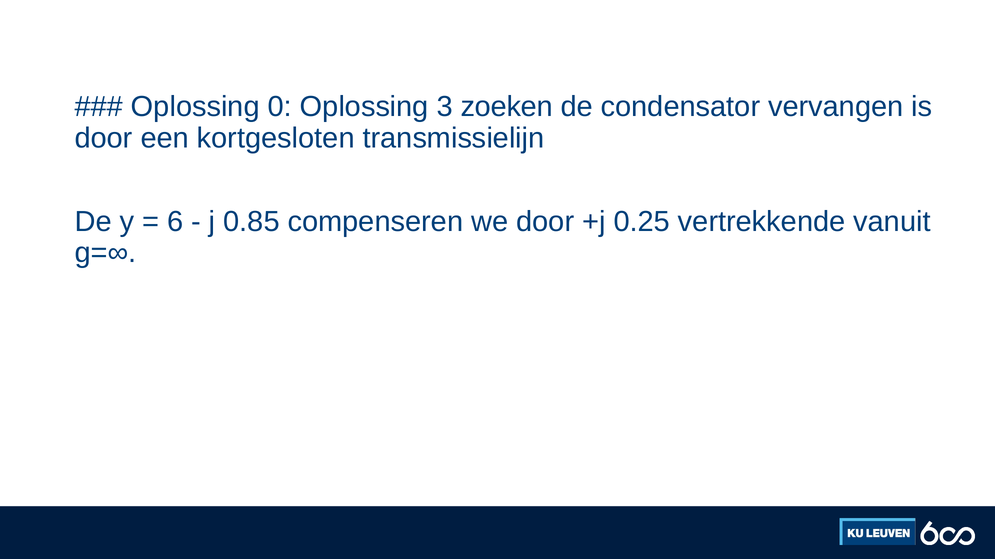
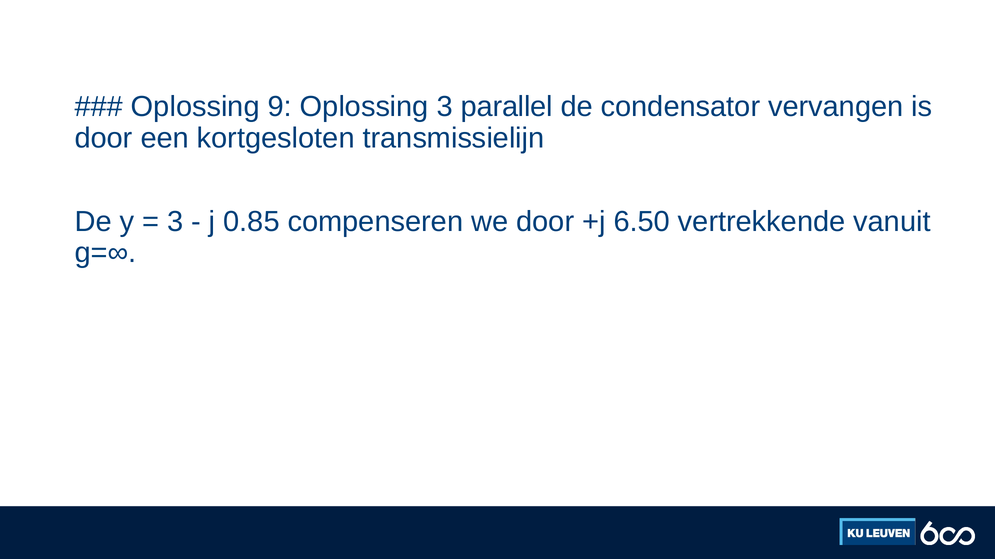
0: 0 -> 9
zoeken: zoeken -> parallel
6 at (175, 222): 6 -> 3
0.25: 0.25 -> 6.50
